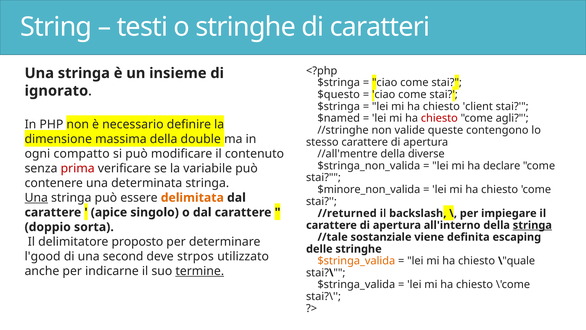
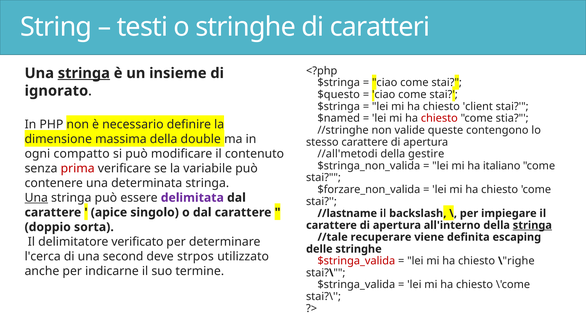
stringa at (84, 73) underline: none -> present
agli: agli -> stia
//all'mentre: //all'mentre -> //all'metodi
diverse: diverse -> gestire
declare: declare -> italiano
$minore_non_valida: $minore_non_valida -> $forzare_non_valida
delimitata colour: orange -> purple
//returned: //returned -> //lastname
sostanziale: sostanziale -> recuperare
proposto: proposto -> verificato
l'good: l'good -> l'cerca
$stringa_valida at (356, 261) colour: orange -> red
quale: quale -> righe
termine underline: present -> none
